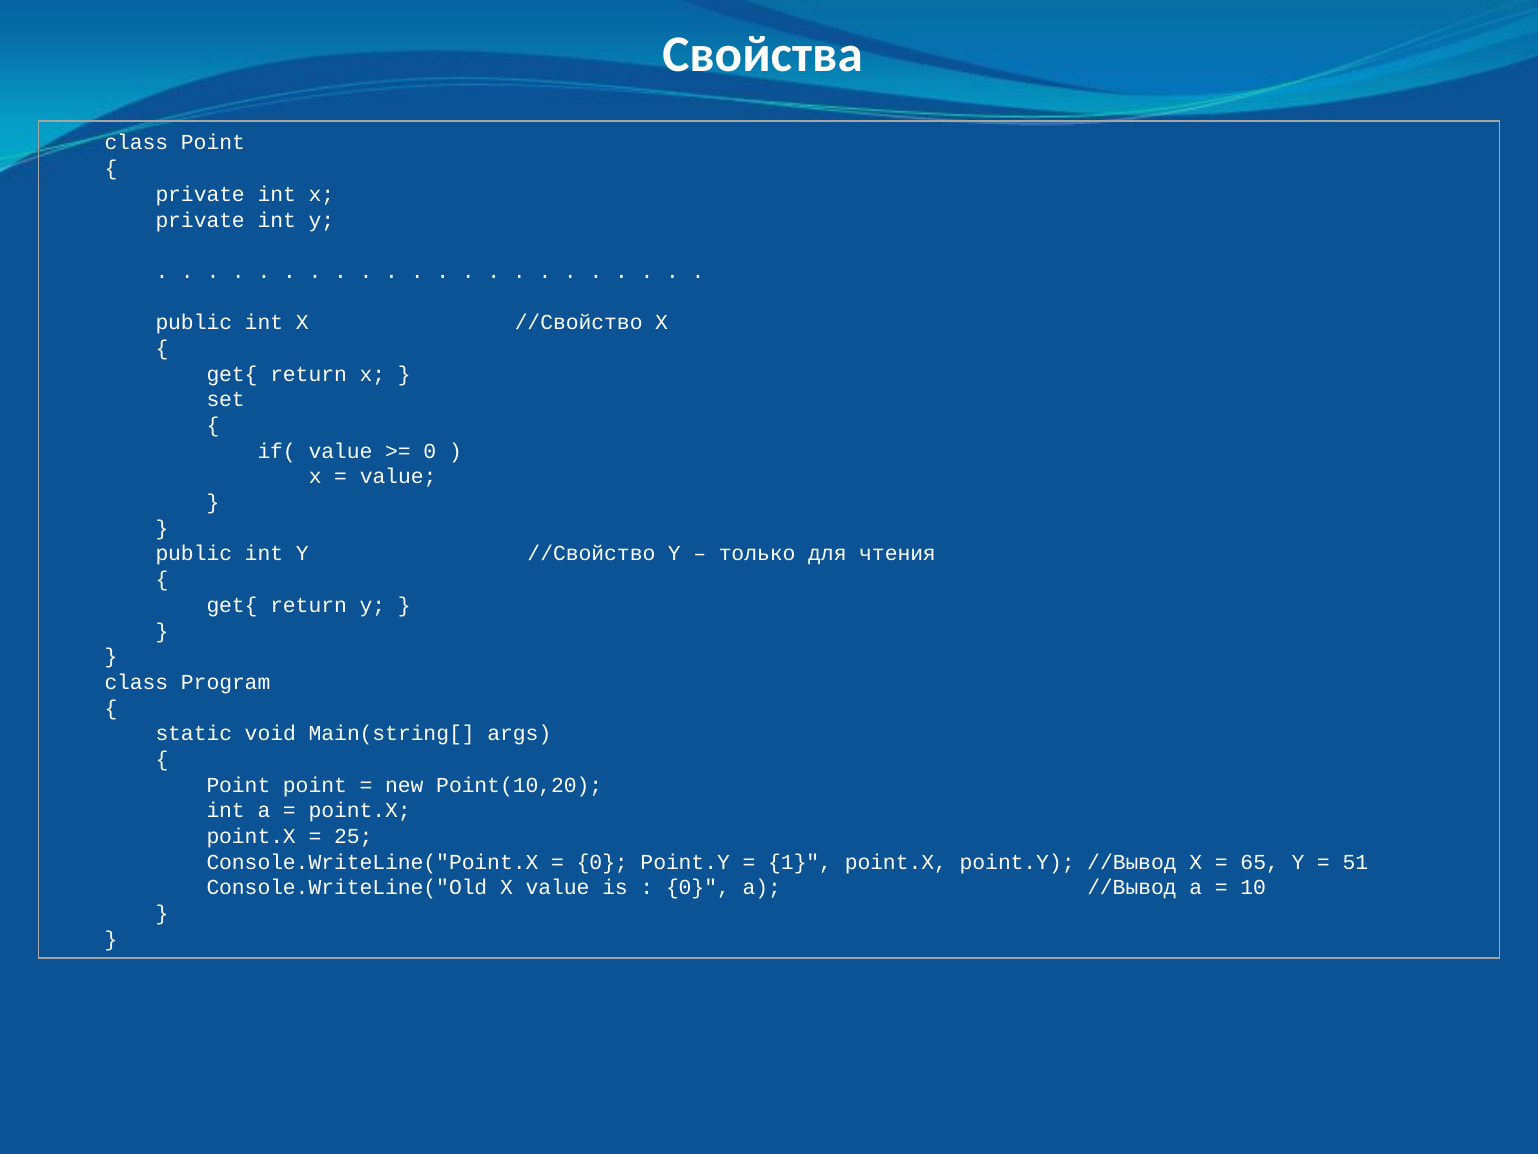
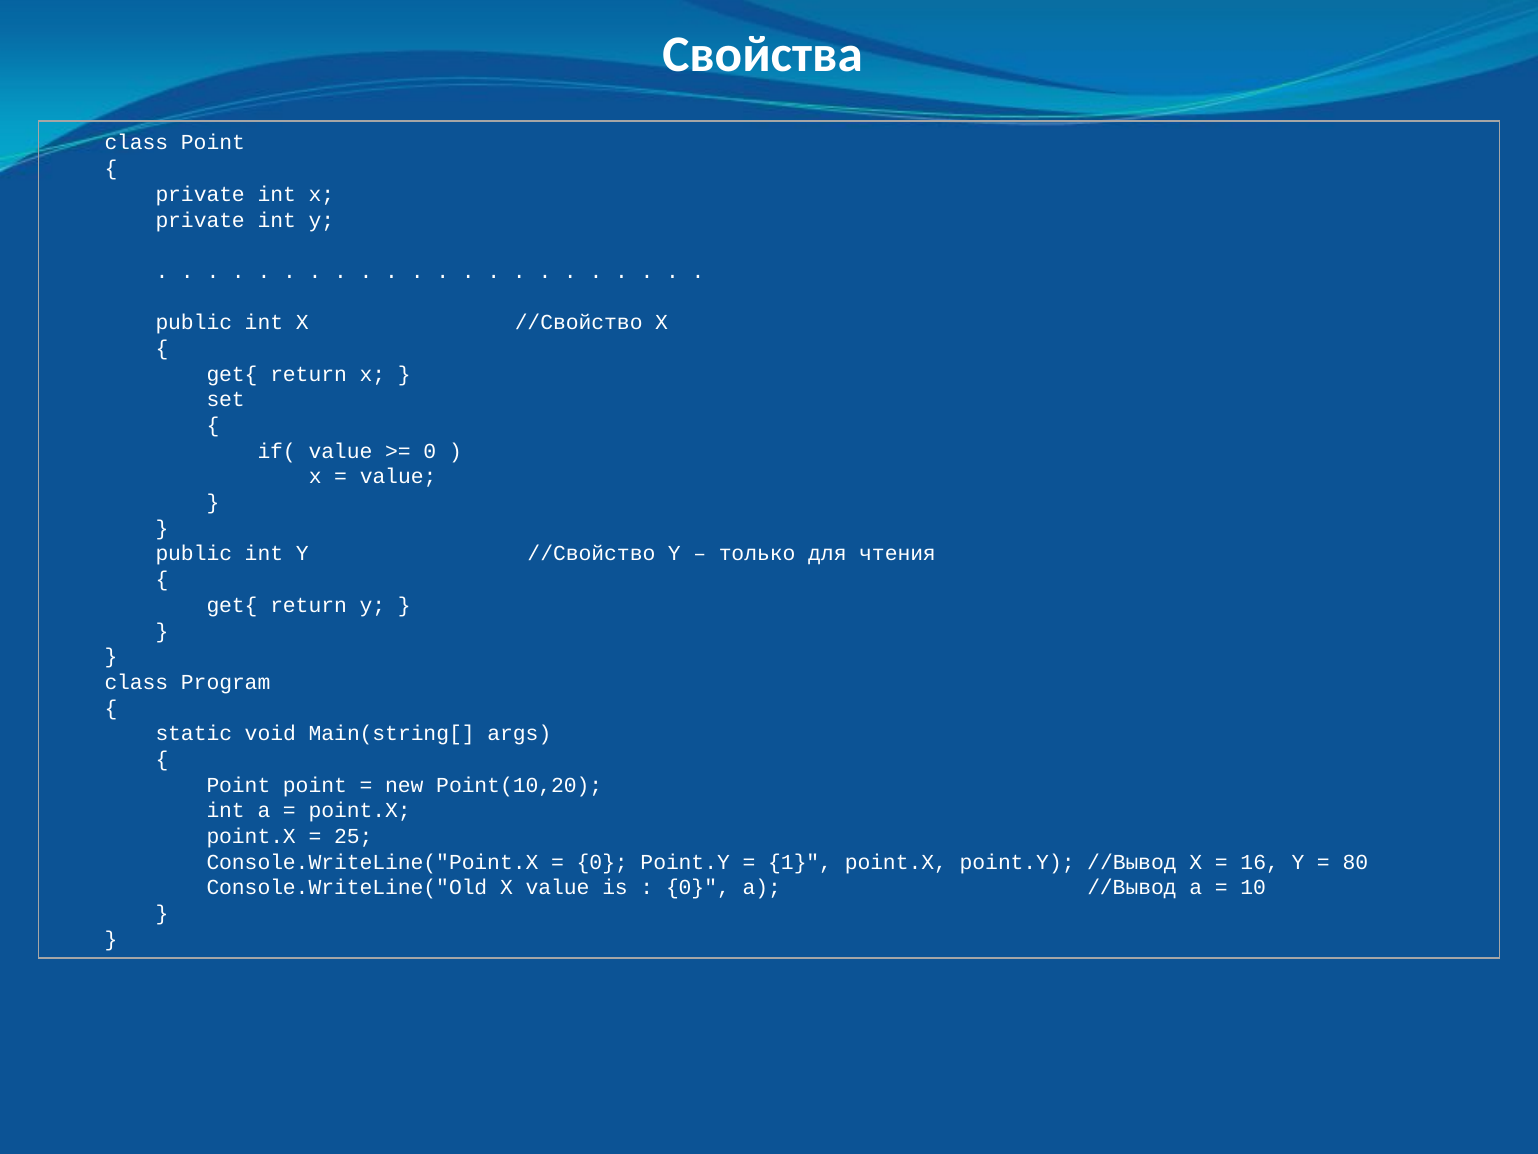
65: 65 -> 16
51: 51 -> 80
